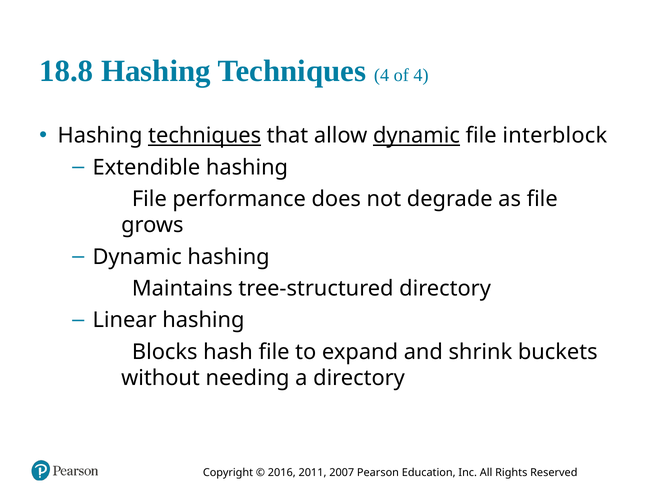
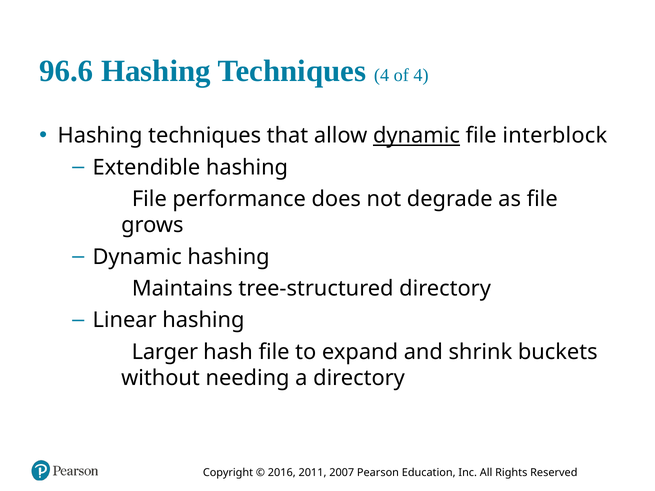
18.8: 18.8 -> 96.6
techniques at (205, 136) underline: present -> none
Blocks: Blocks -> Larger
